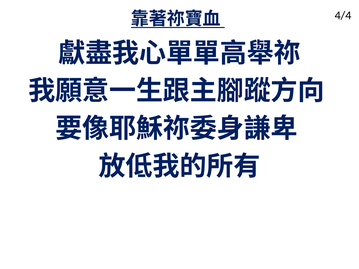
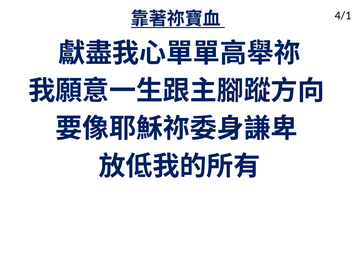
4/4: 4/4 -> 4/1
